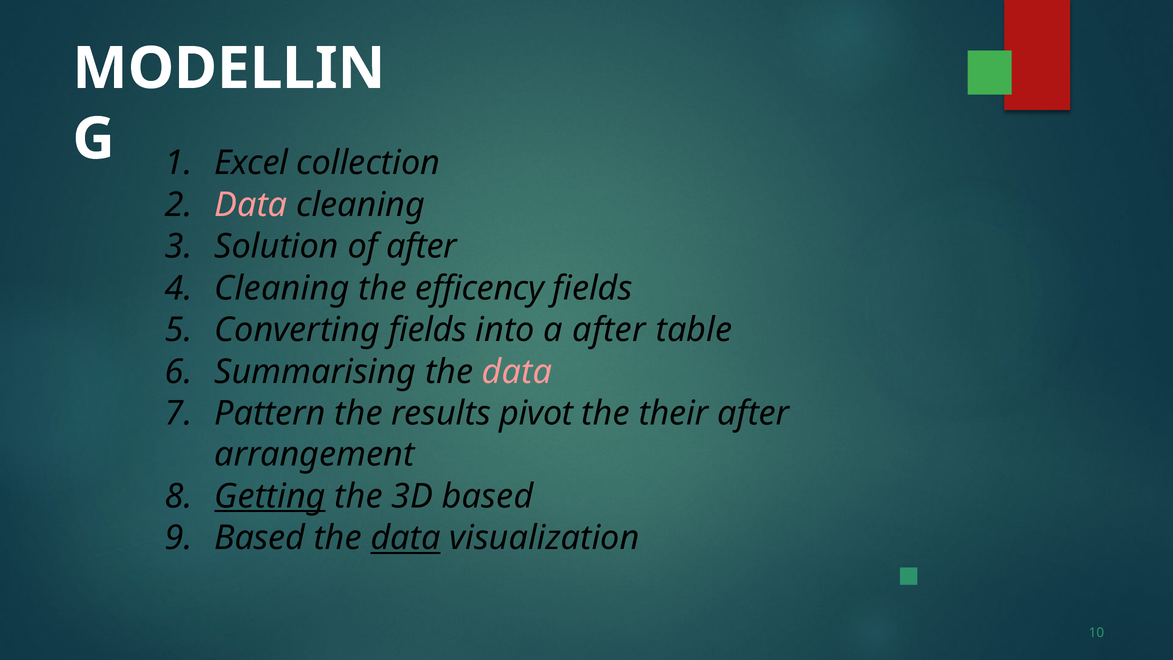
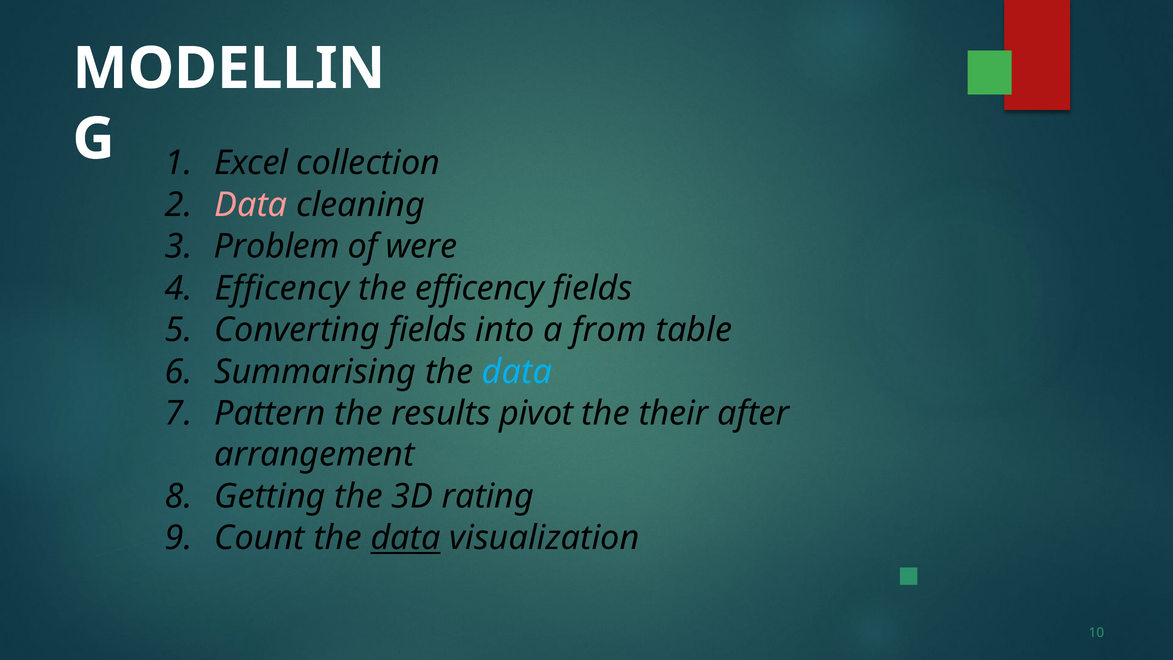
Solution: Solution -> Problem
of after: after -> were
Cleaning at (282, 288): Cleaning -> Efficency
a after: after -> from
data at (517, 372) colour: pink -> light blue
Getting underline: present -> none
3D based: based -> rating
Based at (260, 538): Based -> Count
